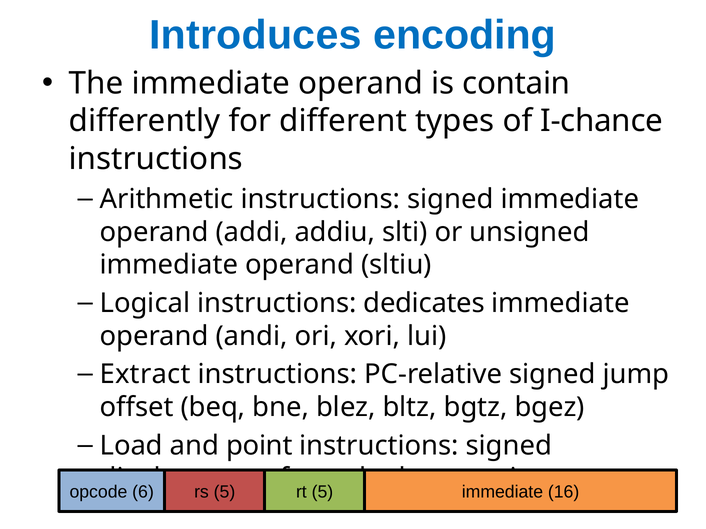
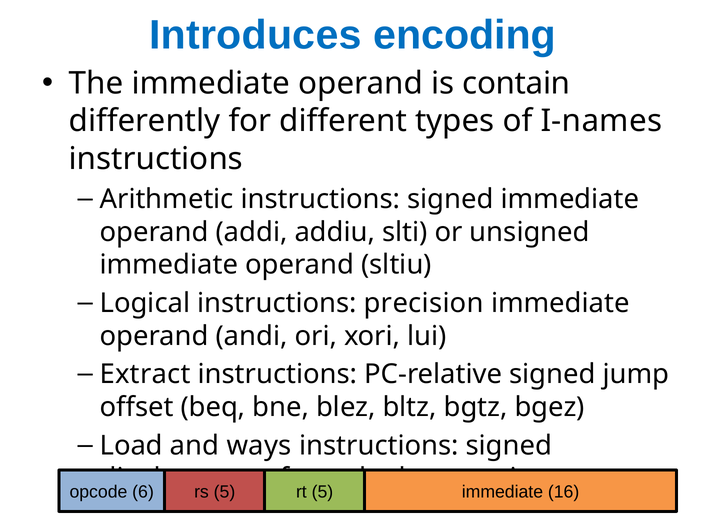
I-chance: I-chance -> I-names
dedicates: dedicates -> precision
point: point -> ways
